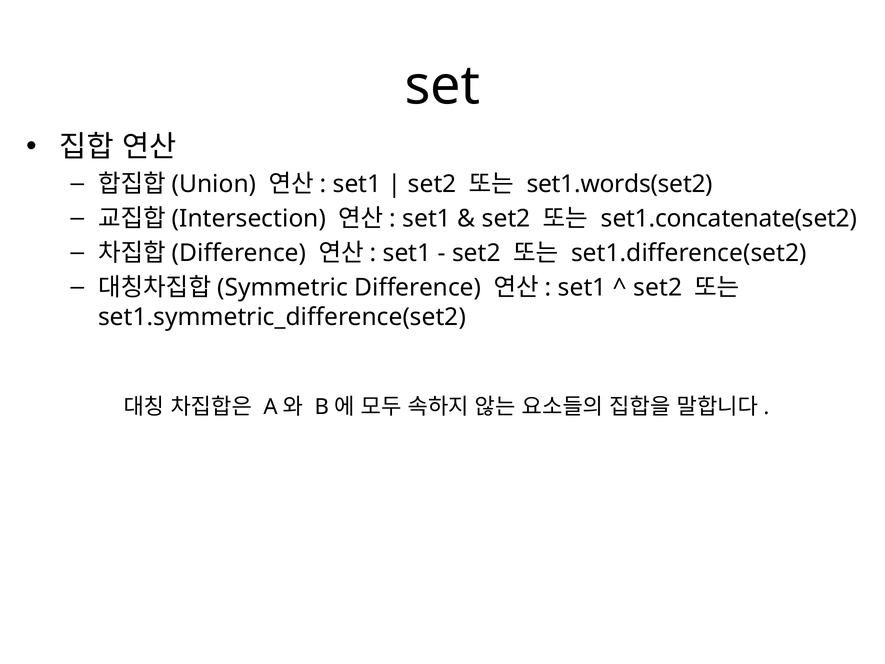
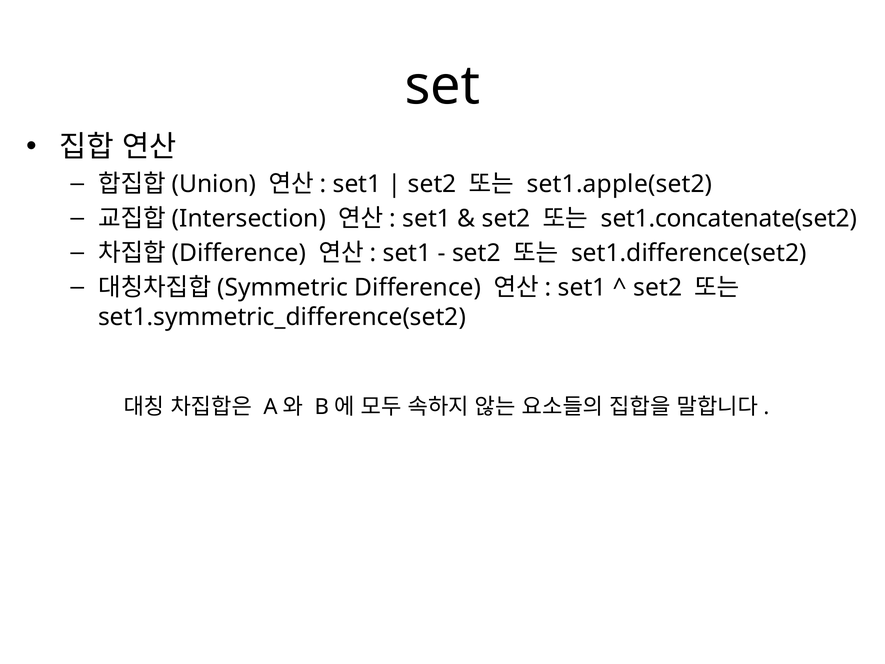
set1.words(set2: set1.words(set2 -> set1.apple(set2
